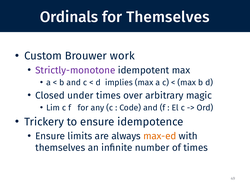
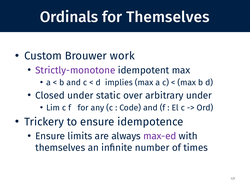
under times: times -> static
arbitrary magic: magic -> under
max-ed colour: orange -> purple
